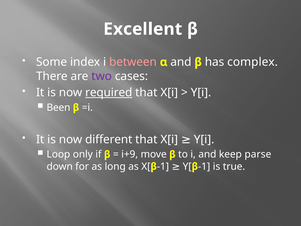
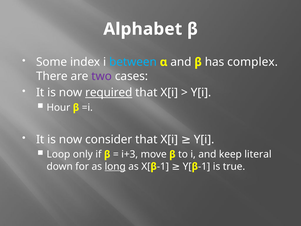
Excellent: Excellent -> Alphabet
between colour: pink -> light blue
Been: Been -> Hour
different: different -> consider
i+9: i+9 -> i+3
parse: parse -> literal
long underline: none -> present
